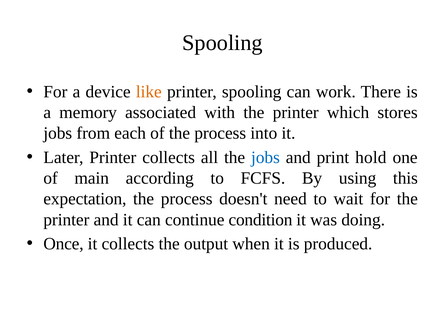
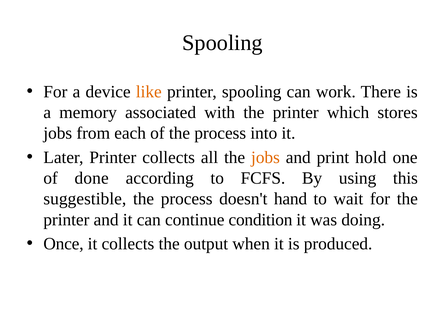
jobs at (265, 157) colour: blue -> orange
main: main -> done
expectation: expectation -> suggestible
need: need -> hand
